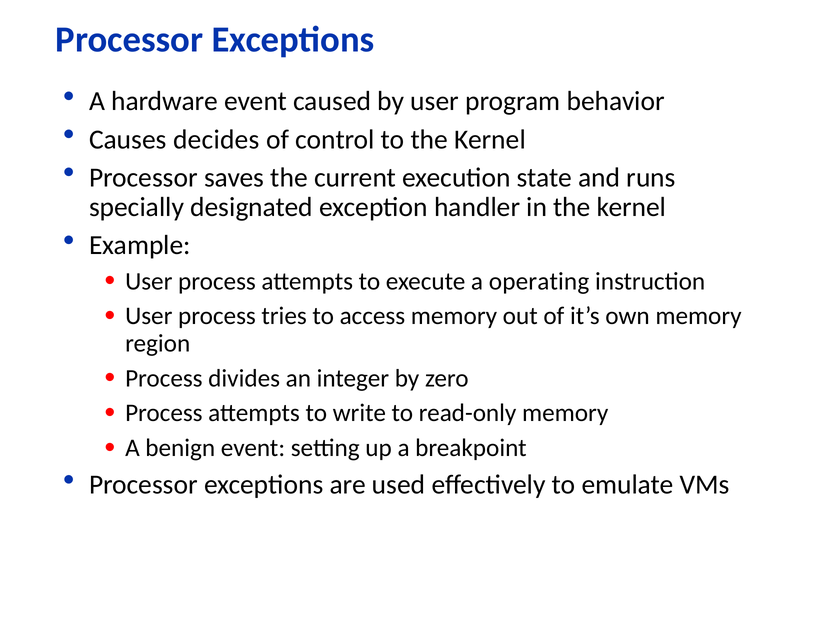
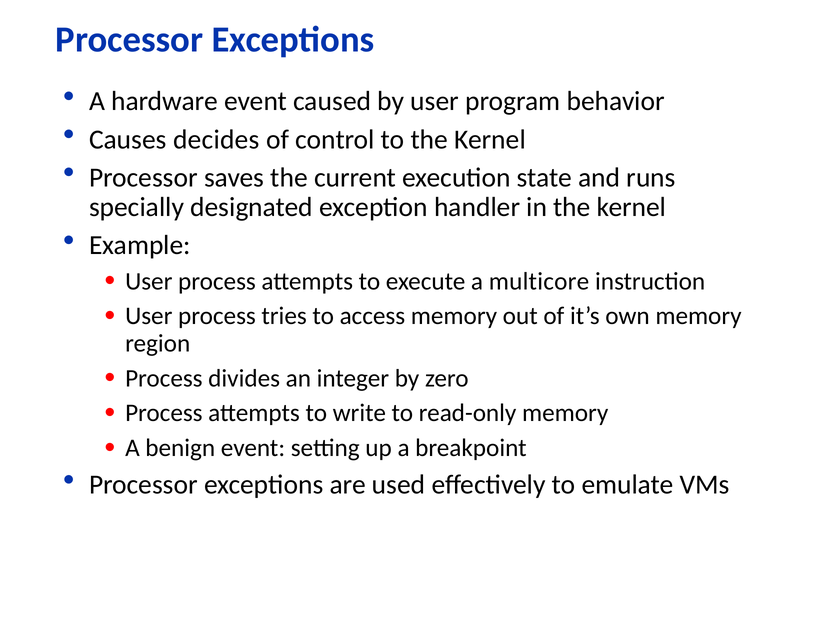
operating: operating -> multicore
